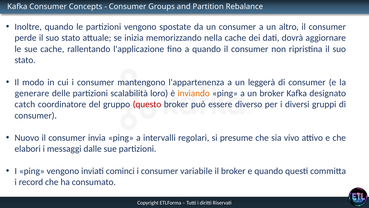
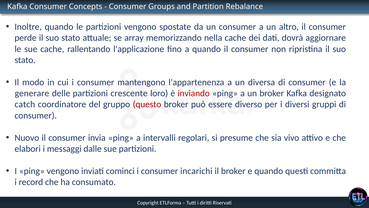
inizia: inizia -> array
leggerà: leggerà -> diversa
scalabilità: scalabilità -> crescente
inviando colour: orange -> red
variabile: variabile -> incarichi
